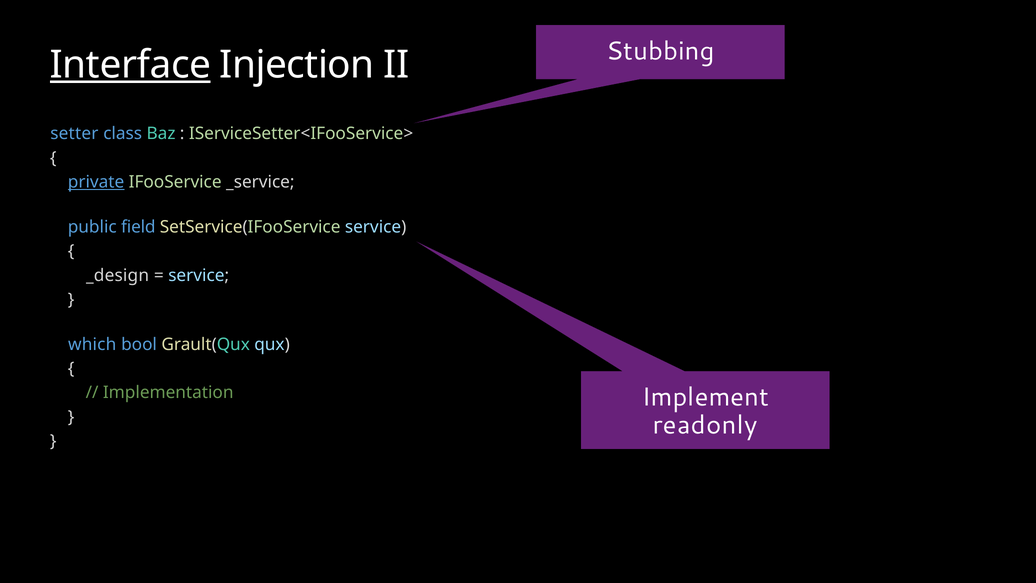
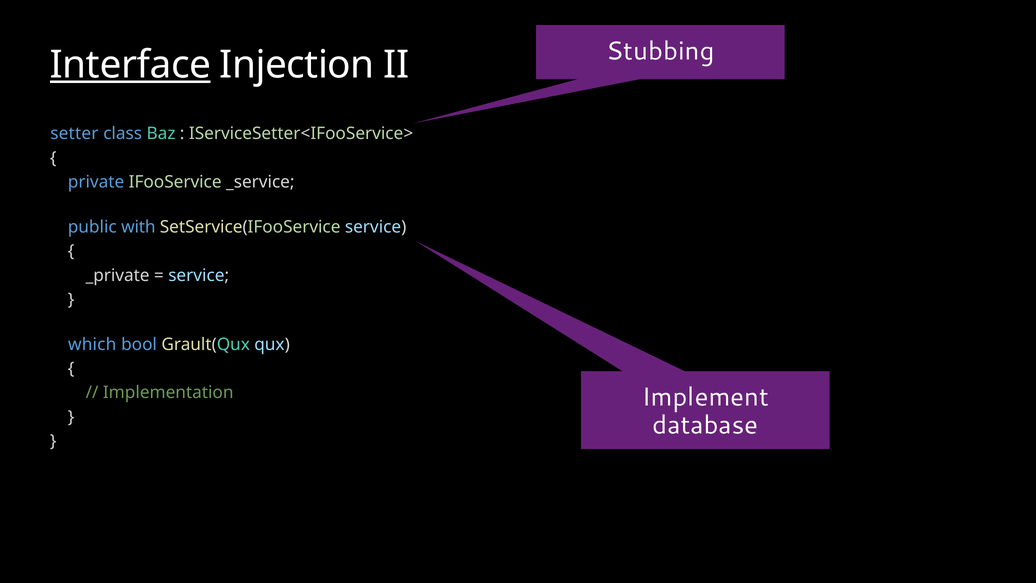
private underline: present -> none
field: field -> with
_design: _design -> _private
readonly: readonly -> database
